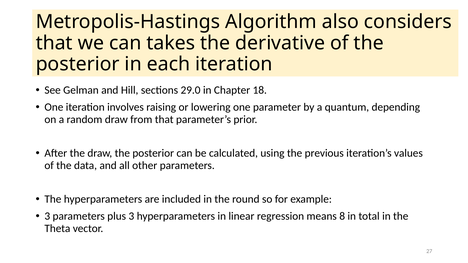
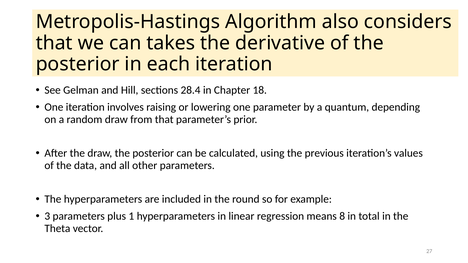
29.0: 29.0 -> 28.4
plus 3: 3 -> 1
